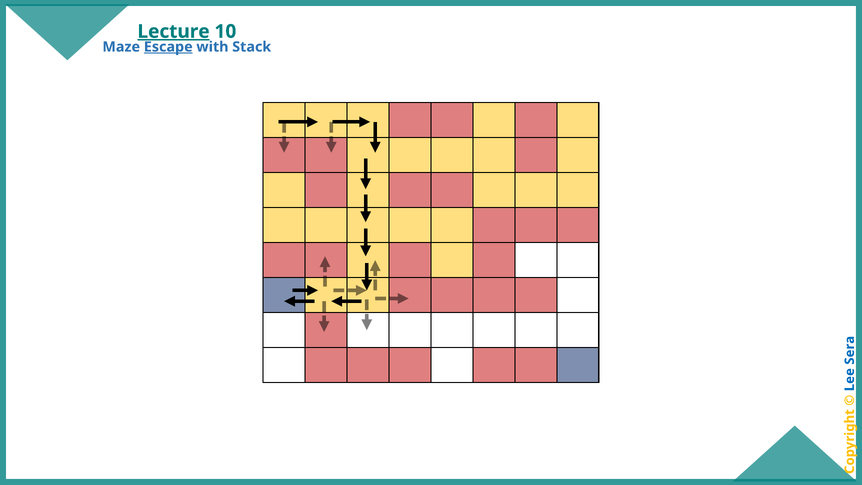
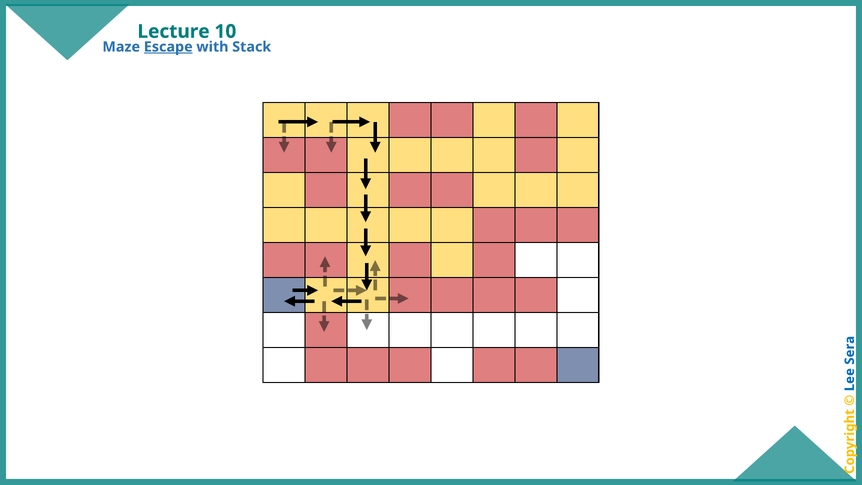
Lecture underline: present -> none
